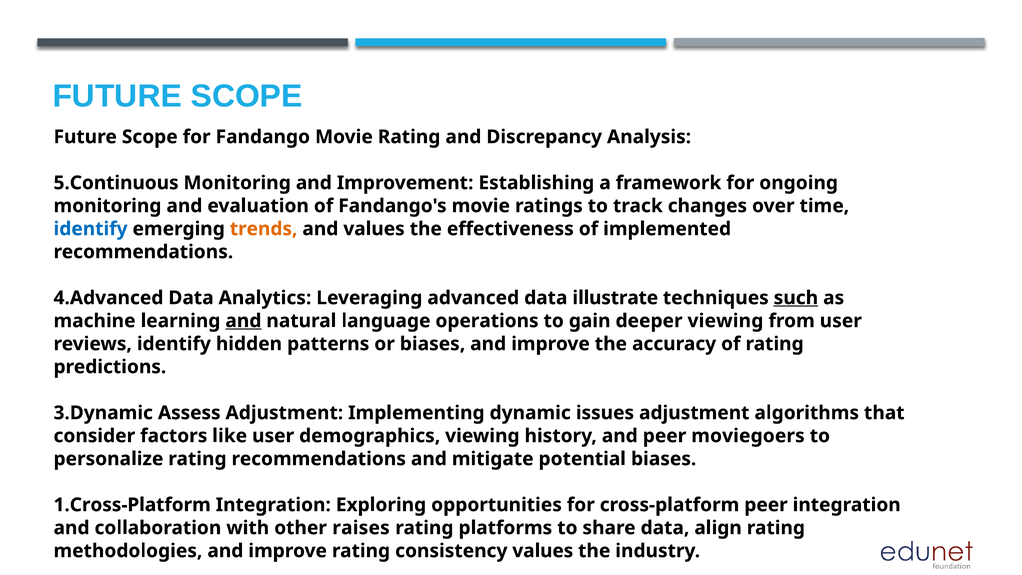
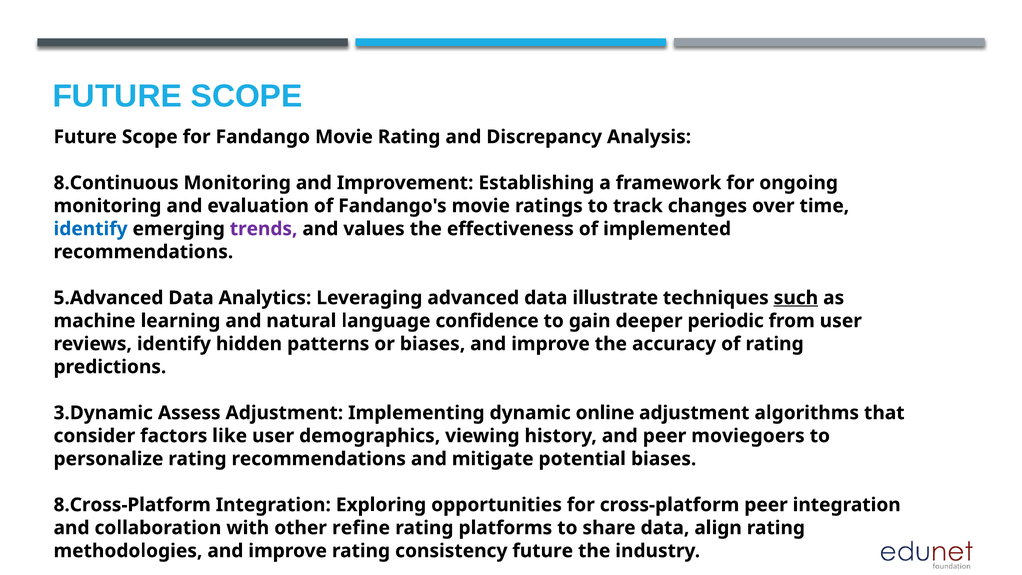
5.Continuous: 5.Continuous -> 8.Continuous
trends colour: orange -> purple
4.Advanced: 4.Advanced -> 5.Advanced
and at (243, 321) underline: present -> none
operations: operations -> confidence
deeper viewing: viewing -> periodic
issues: issues -> online
1.Cross-Platform: 1.Cross-Platform -> 8.Cross-Platform
raises: raises -> refine
consistency values: values -> future
